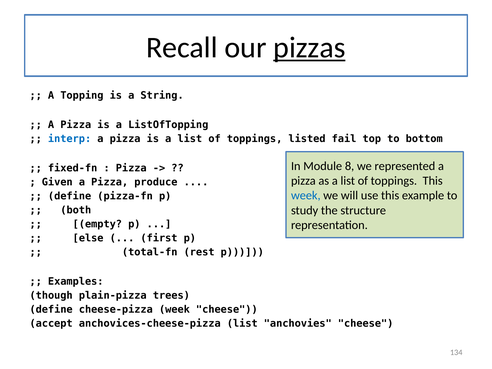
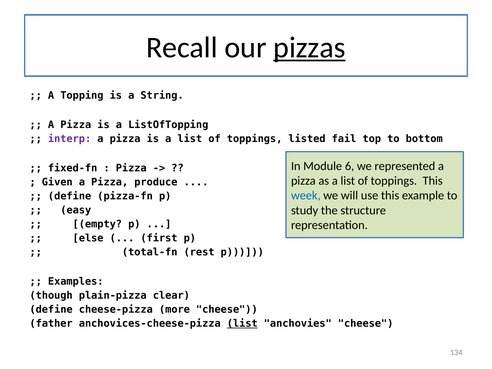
interp colour: blue -> purple
8: 8 -> 6
both: both -> easy
trees: trees -> clear
cheese-pizza week: week -> more
accept: accept -> father
list at (242, 323) underline: none -> present
